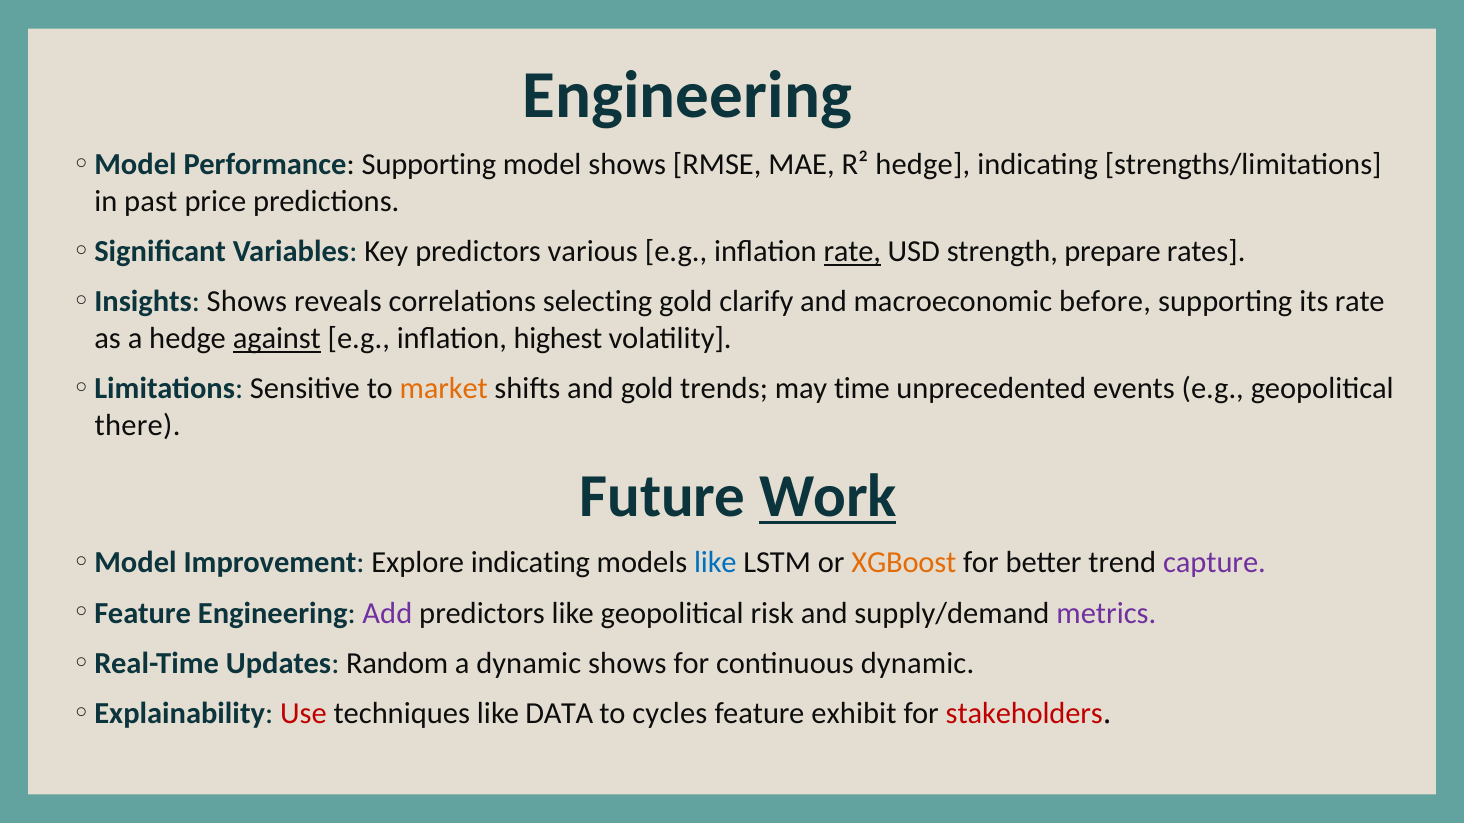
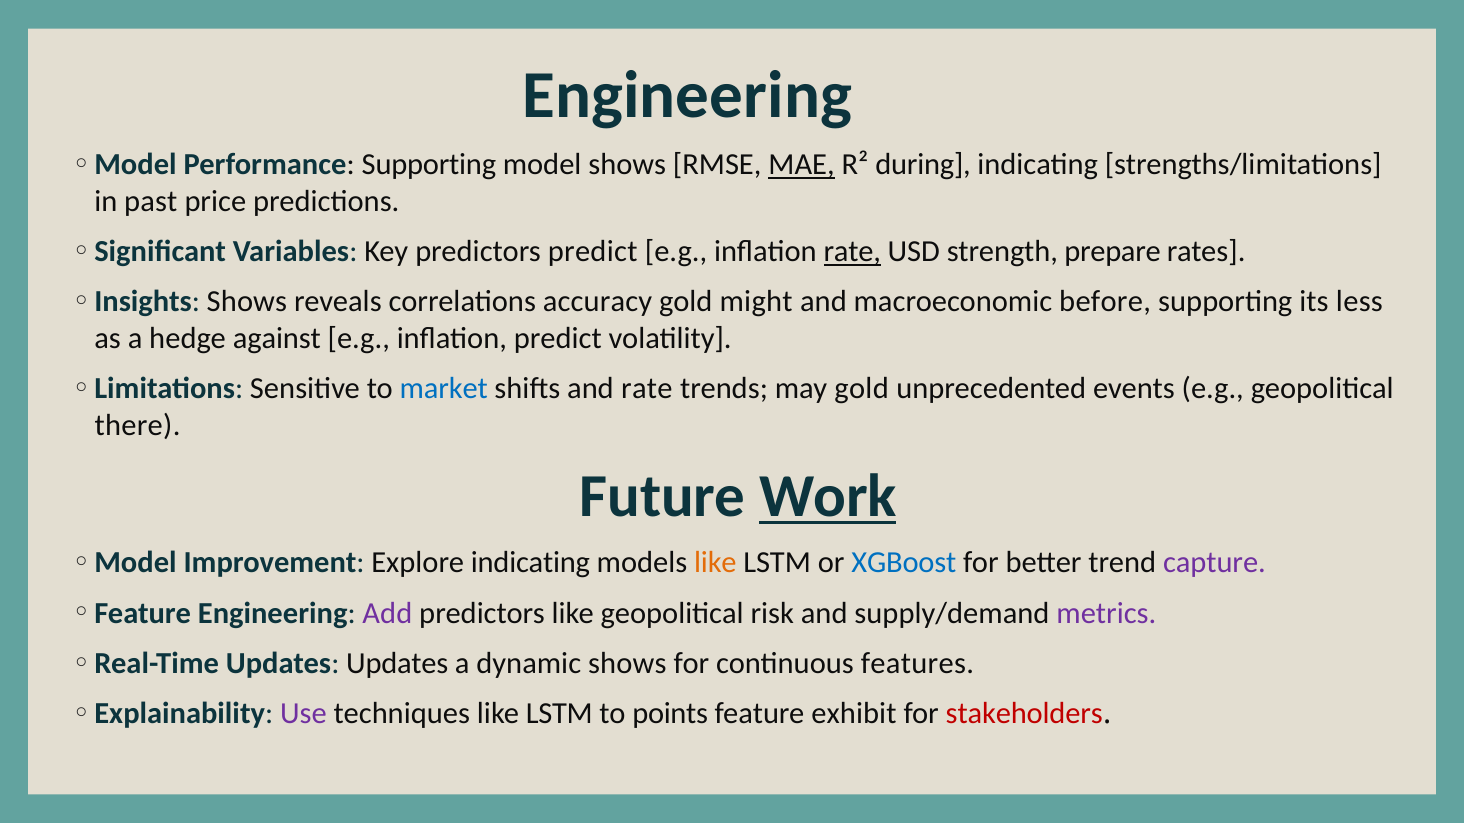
MAE underline: none -> present
R² hedge: hedge -> during
predictors various: various -> predict
selecting: selecting -> accuracy
clarify: clarify -> might
its rate: rate -> less
against underline: present -> none
inflation highest: highest -> predict
market colour: orange -> blue
and gold: gold -> rate
may time: time -> gold
like at (715, 563) colour: blue -> orange
XGBoost colour: orange -> blue
Updates Random: Random -> Updates
continuous dynamic: dynamic -> features
Use colour: red -> purple
techniques like DATA: DATA -> LSTM
cycles: cycles -> points
